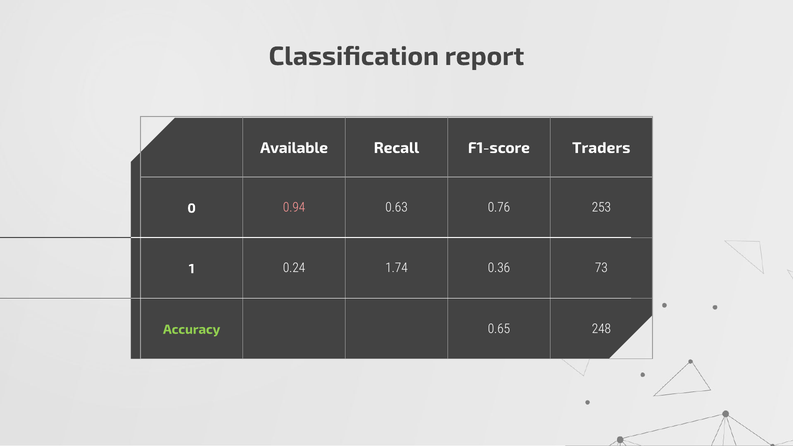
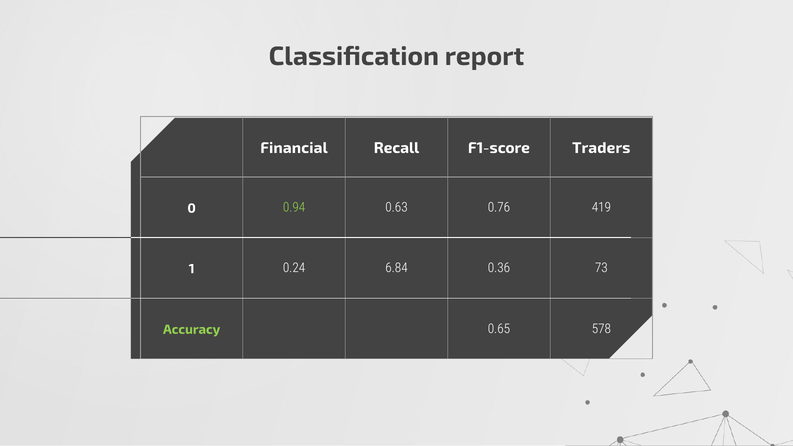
Available: Available -> Financial
0.94 colour: pink -> light green
253: 253 -> 419
1.74: 1.74 -> 6.84
248: 248 -> 578
